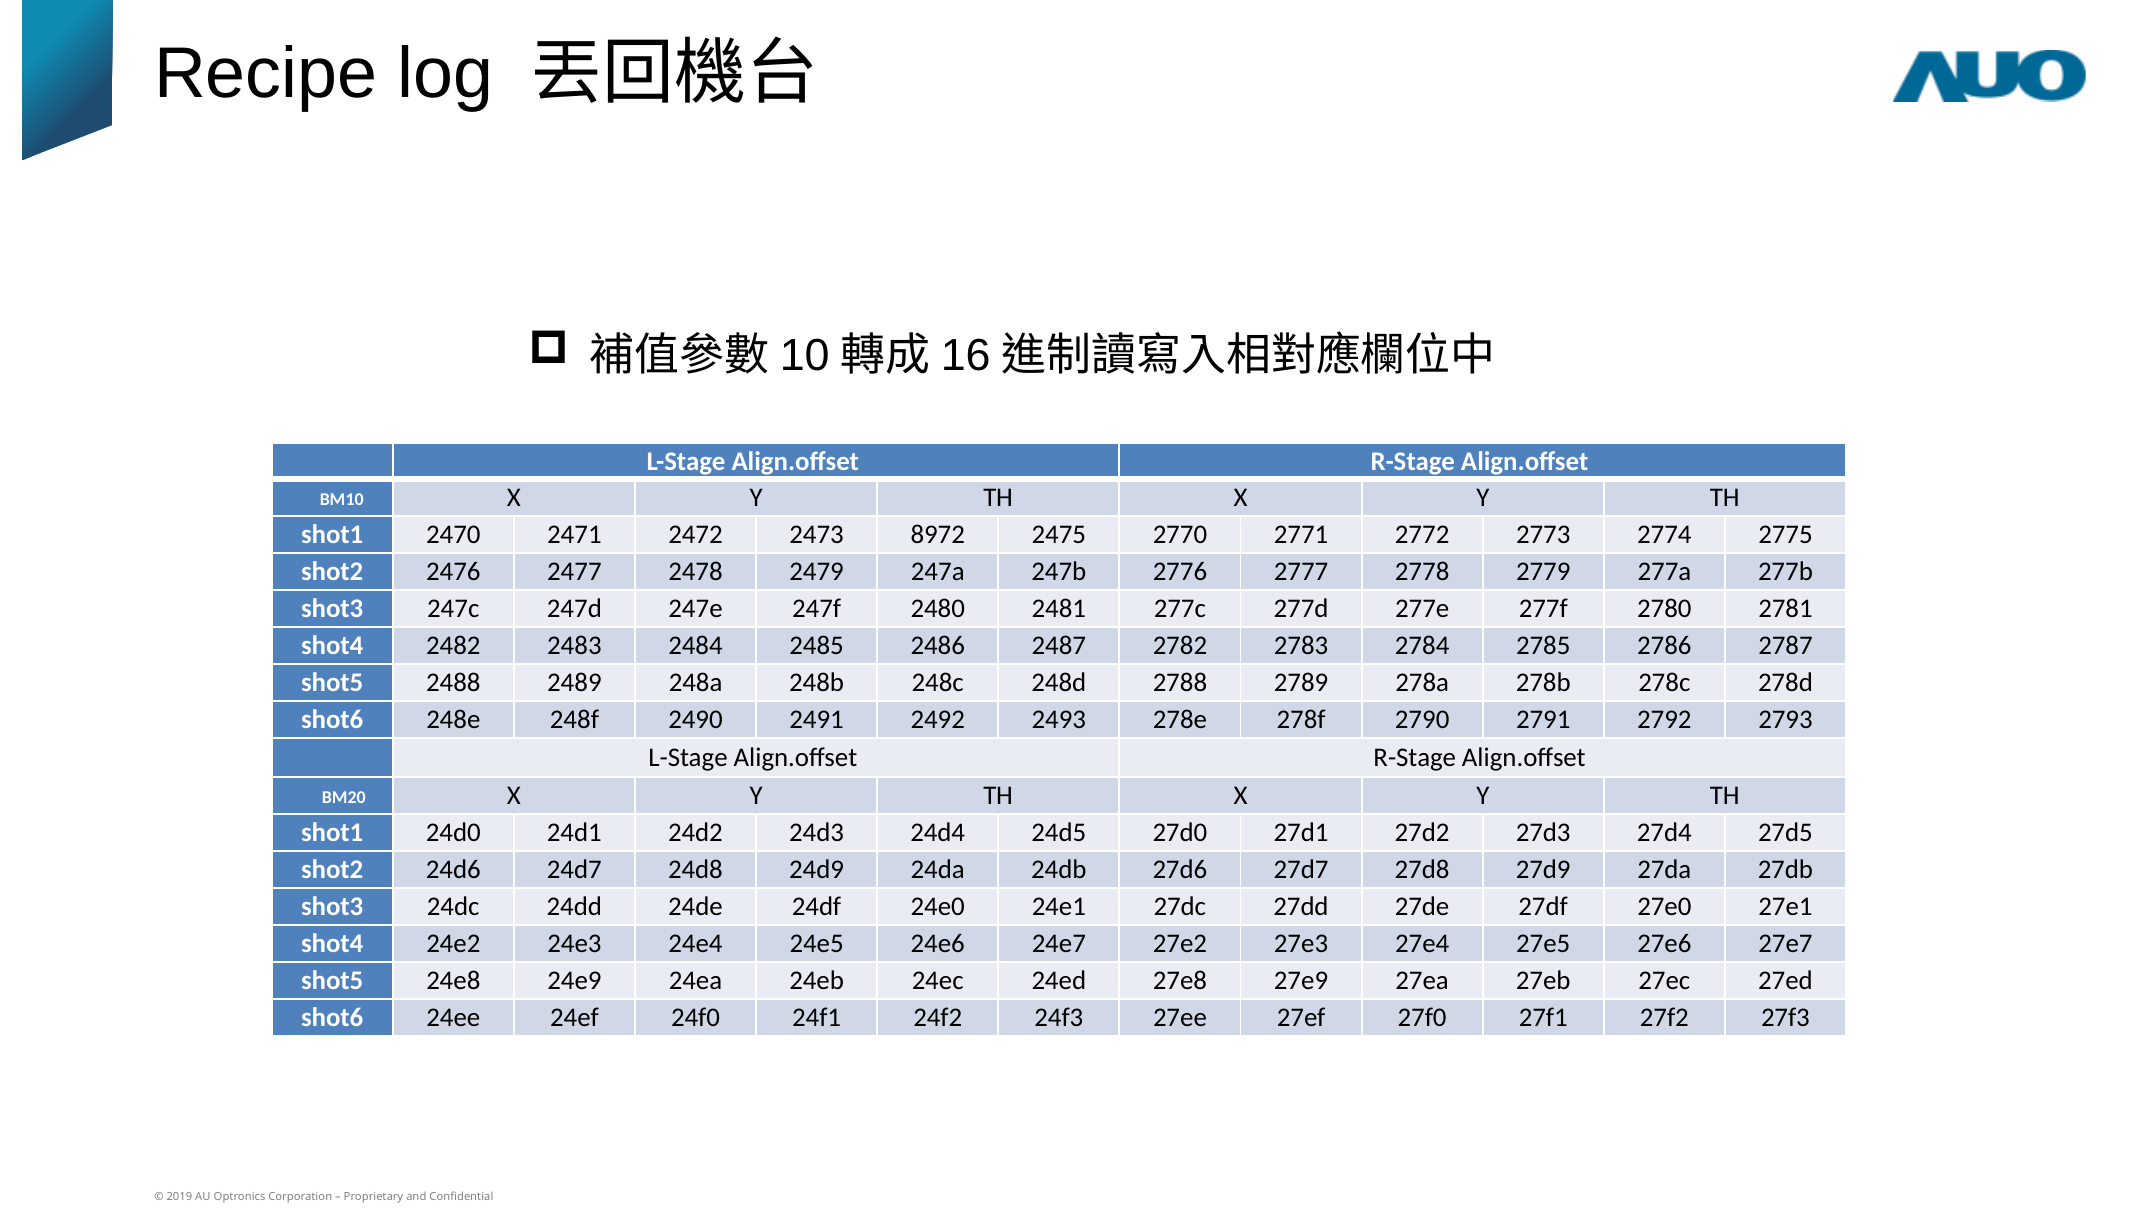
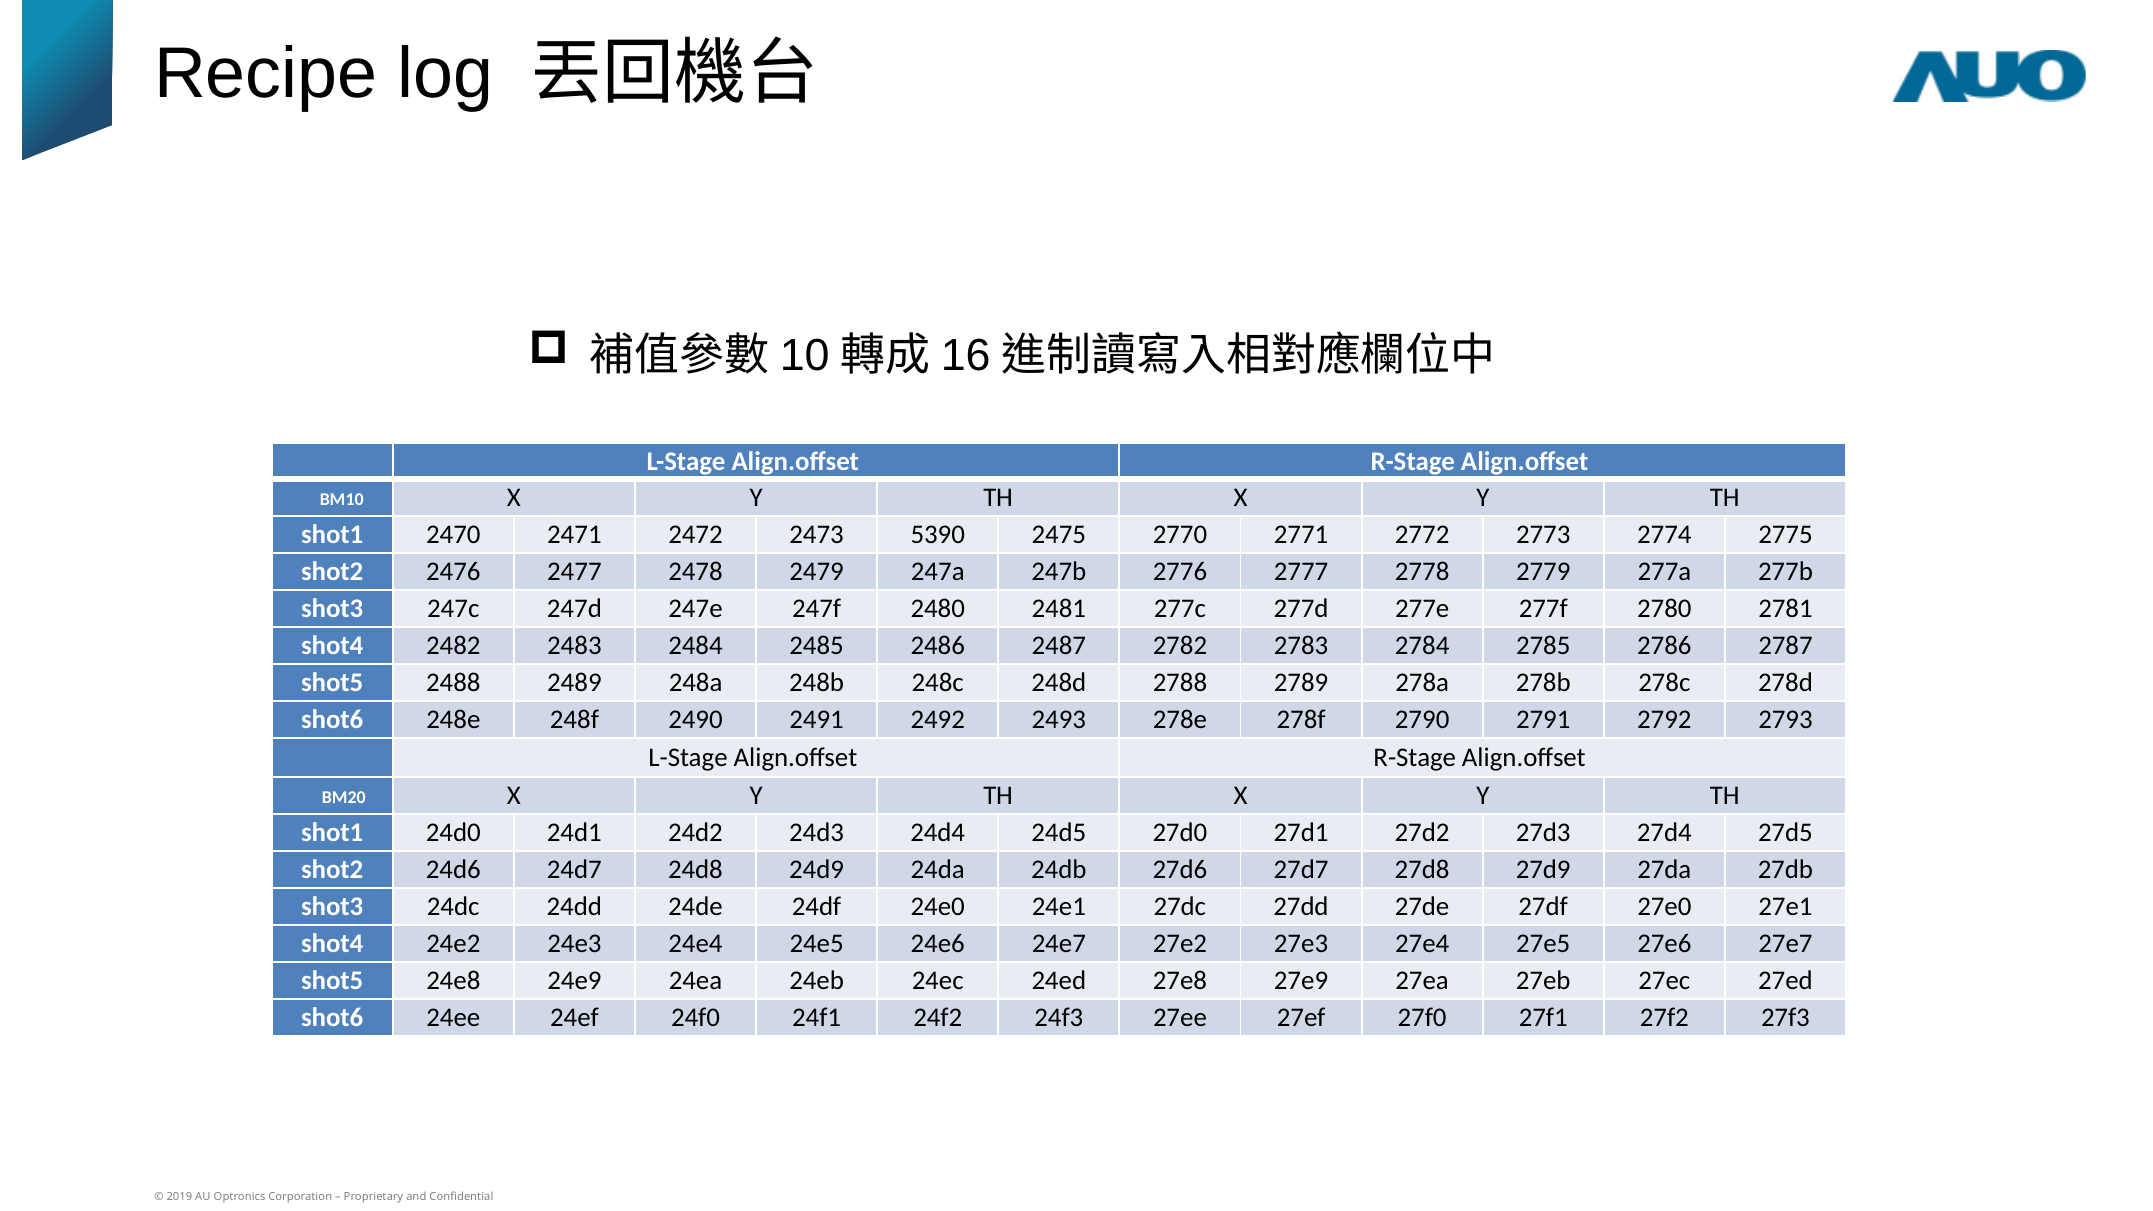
8972: 8972 -> 5390
